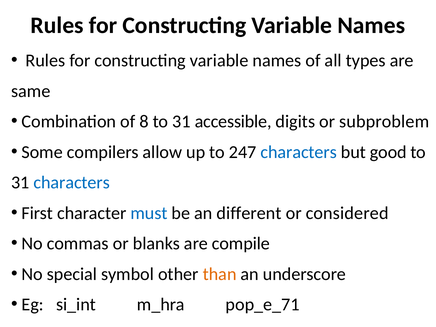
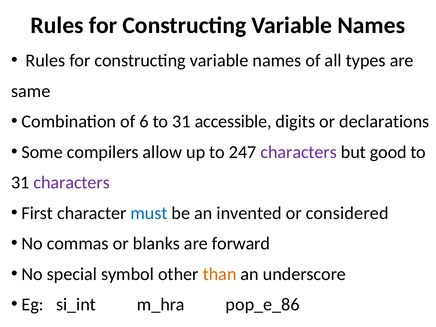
8: 8 -> 6
subproblem: subproblem -> declarations
characters at (299, 152) colour: blue -> purple
characters at (72, 183) colour: blue -> purple
different: different -> invented
compile: compile -> forward
pop_e_71: pop_e_71 -> pop_e_86
